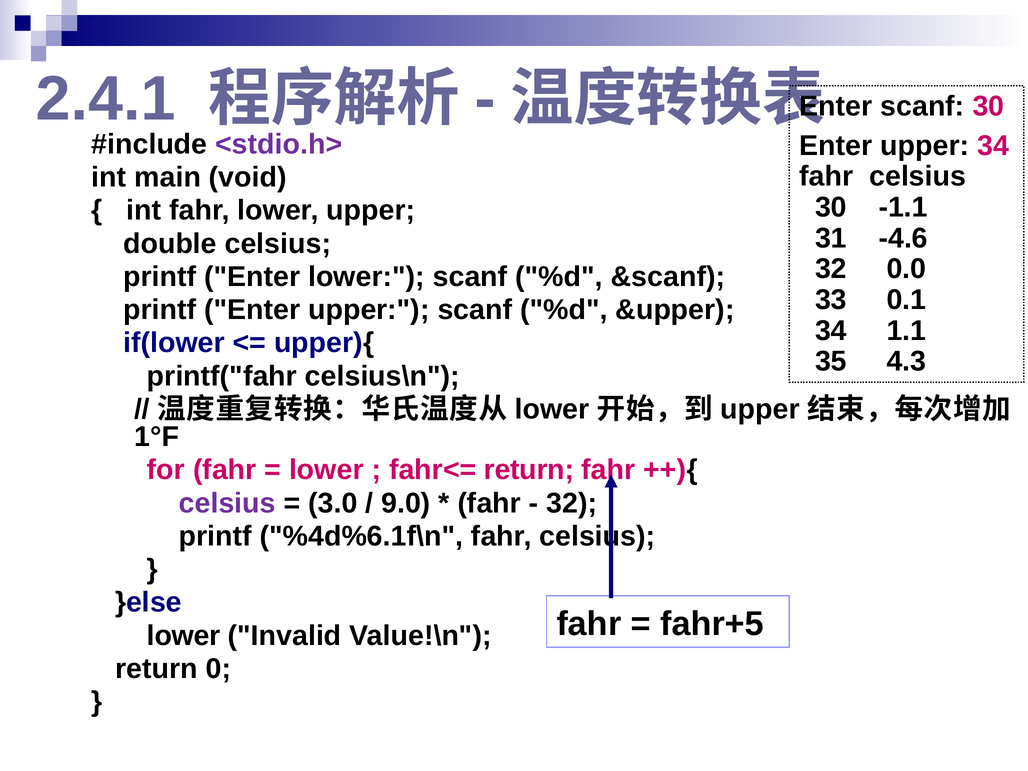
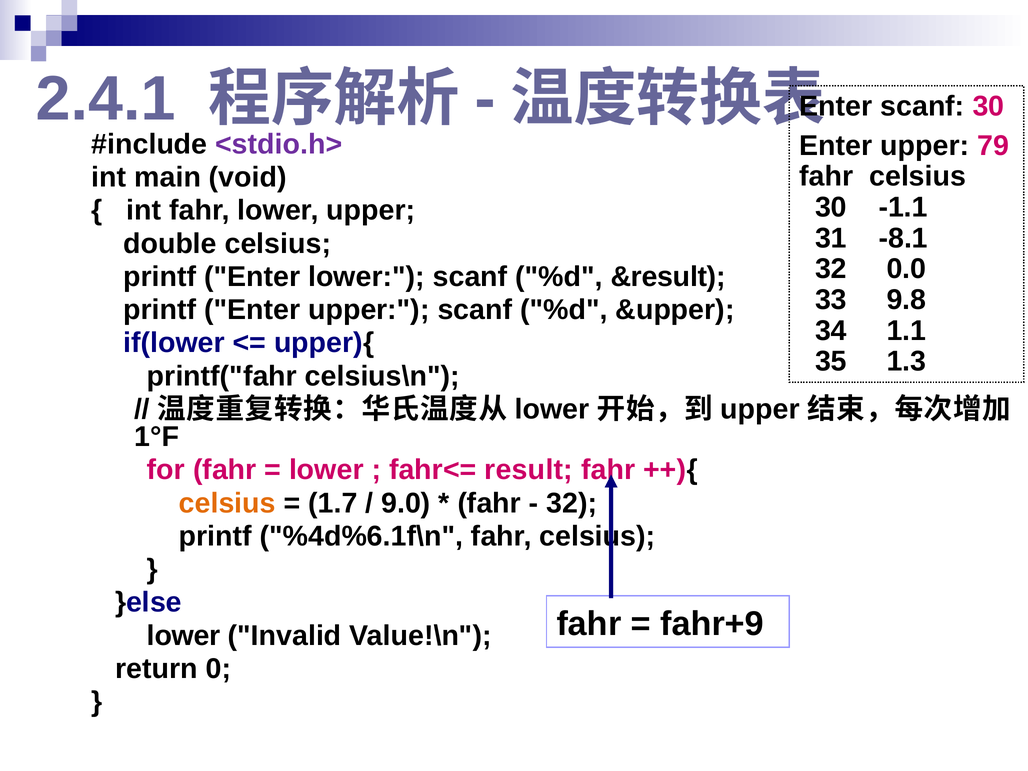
upper 34: 34 -> 79
-4.6: -4.6 -> -8.1
&scanf: &scanf -> &result
0.1: 0.1 -> 9.8
4.3: 4.3 -> 1.3
fahr<= return: return -> result
celsius at (227, 503) colour: purple -> orange
3.0: 3.0 -> 1.7
fahr+5: fahr+5 -> fahr+9
